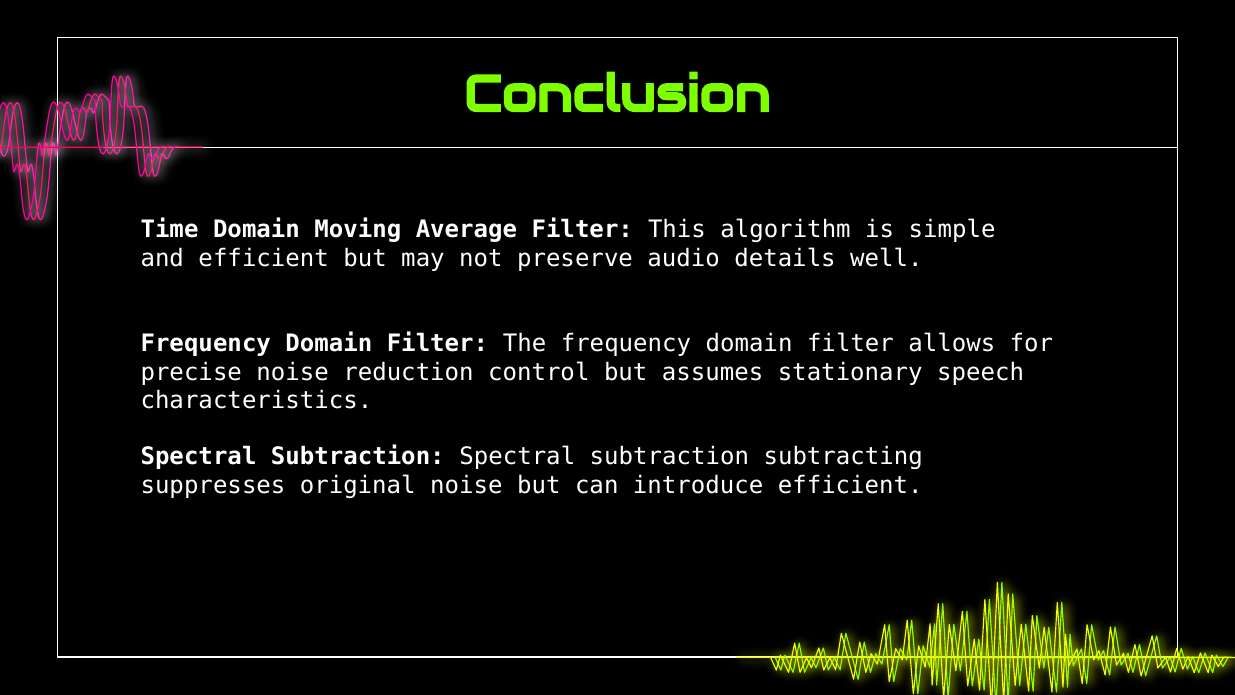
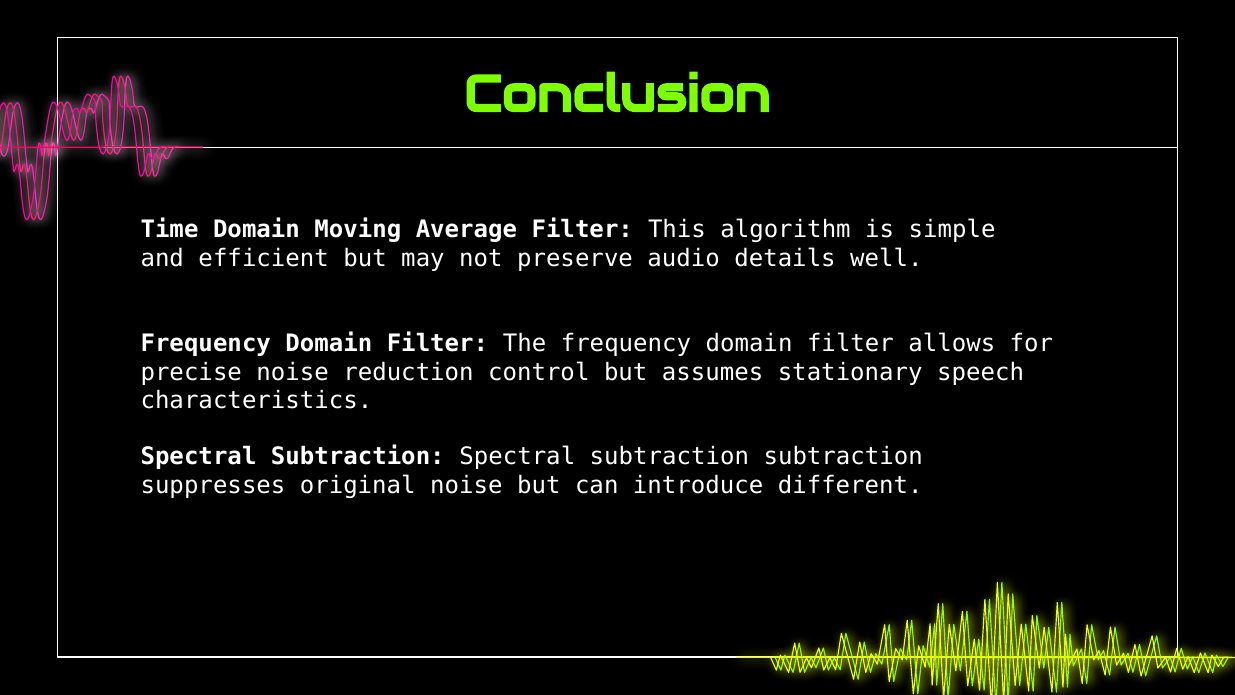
subtraction subtracting: subtracting -> subtraction
introduce efficient: efficient -> different
